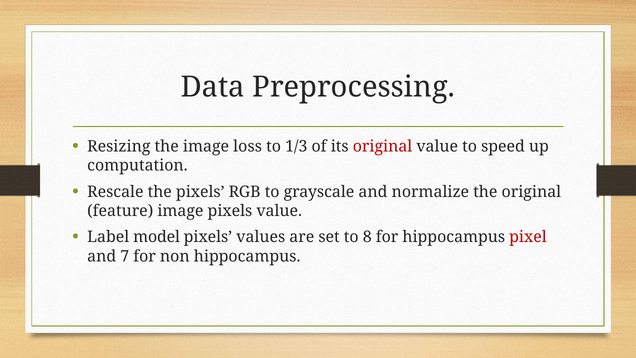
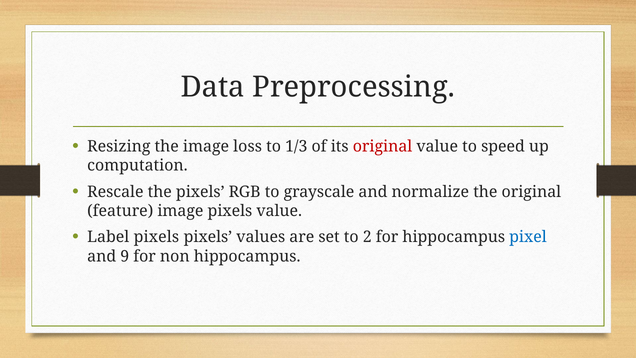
Label model: model -> pixels
8: 8 -> 2
pixel colour: red -> blue
7: 7 -> 9
